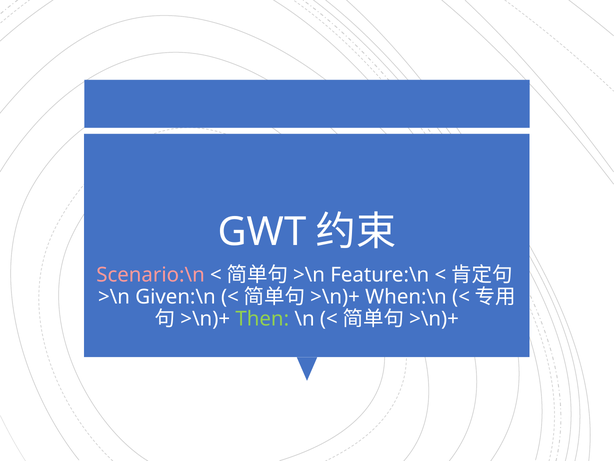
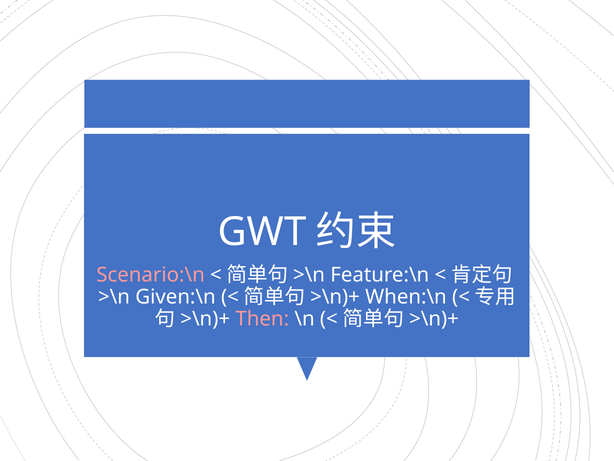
Then colour: light green -> pink
